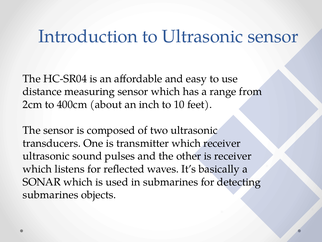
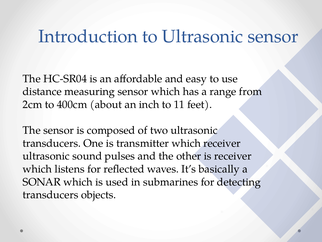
10: 10 -> 11
submarines at (51, 194): submarines -> transducers
